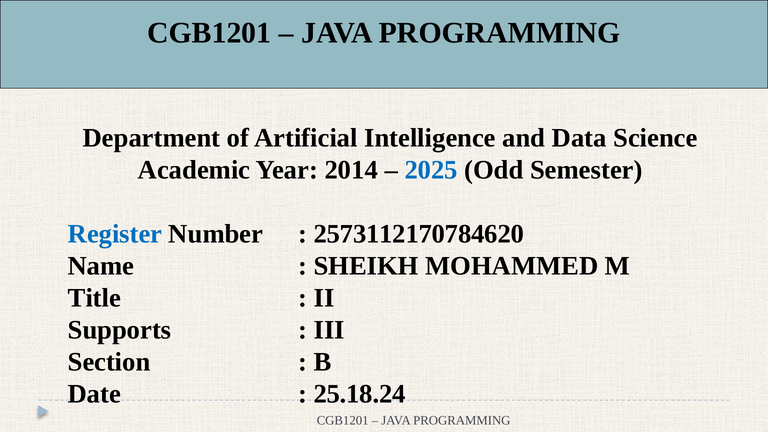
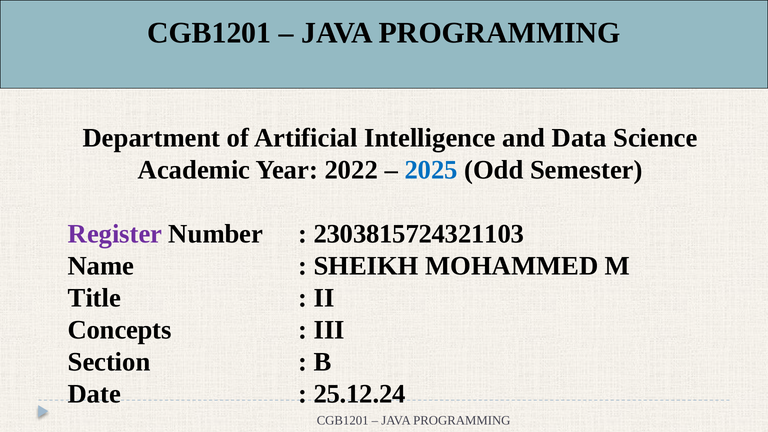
2014: 2014 -> 2022
Register colour: blue -> purple
2573112170784620: 2573112170784620 -> 2303815724321103
Supports: Supports -> Concepts
25.18.24: 25.18.24 -> 25.12.24
